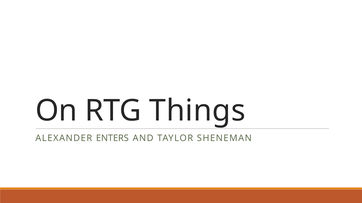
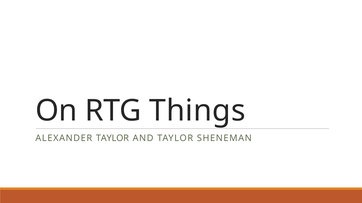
ALEXANDER ENTERS: ENTERS -> TAYLOR
